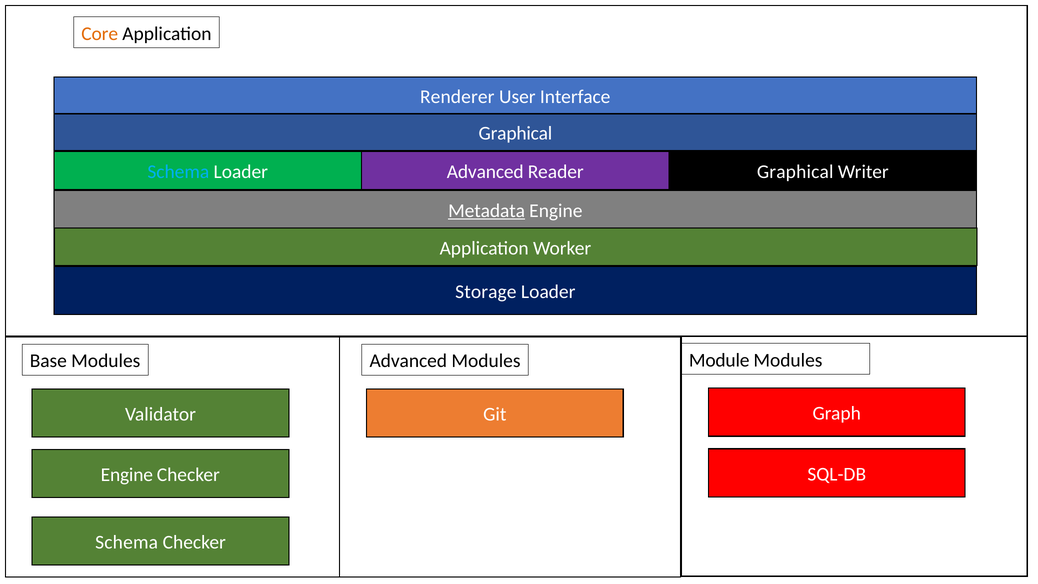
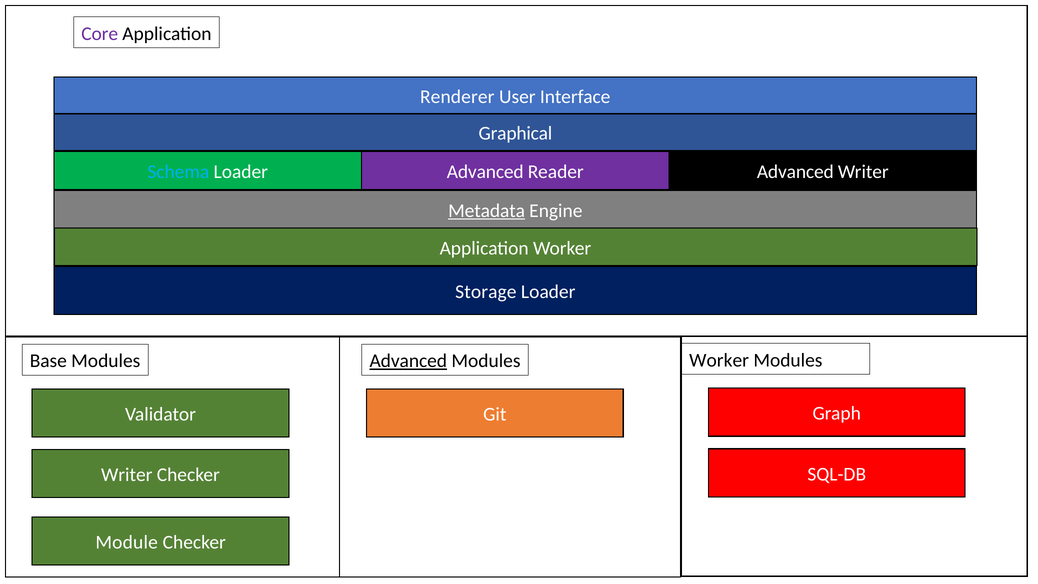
Core colour: orange -> purple
Reader Graphical: Graphical -> Advanced
Module at (719, 360): Module -> Worker
Advanced at (408, 361) underline: none -> present
Engine at (127, 475): Engine -> Writer
Schema at (127, 542): Schema -> Module
